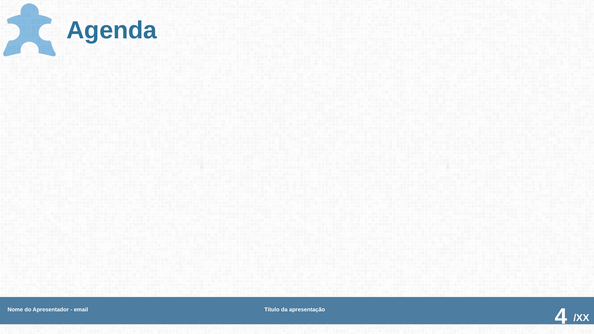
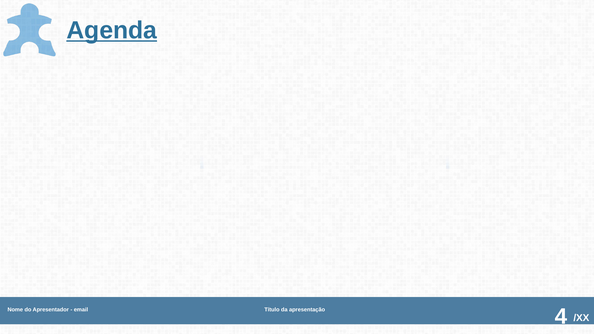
Agenda underline: none -> present
